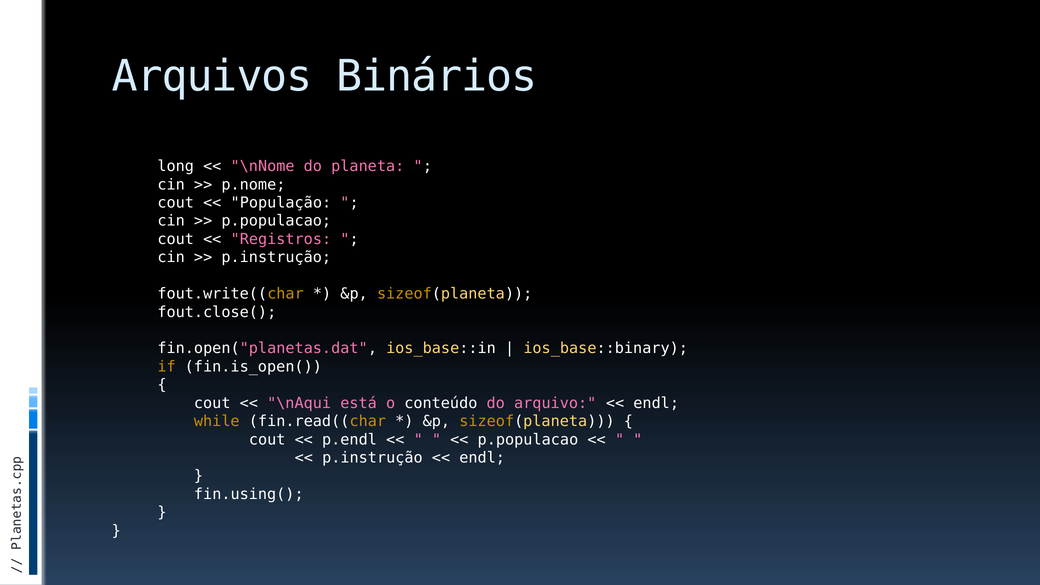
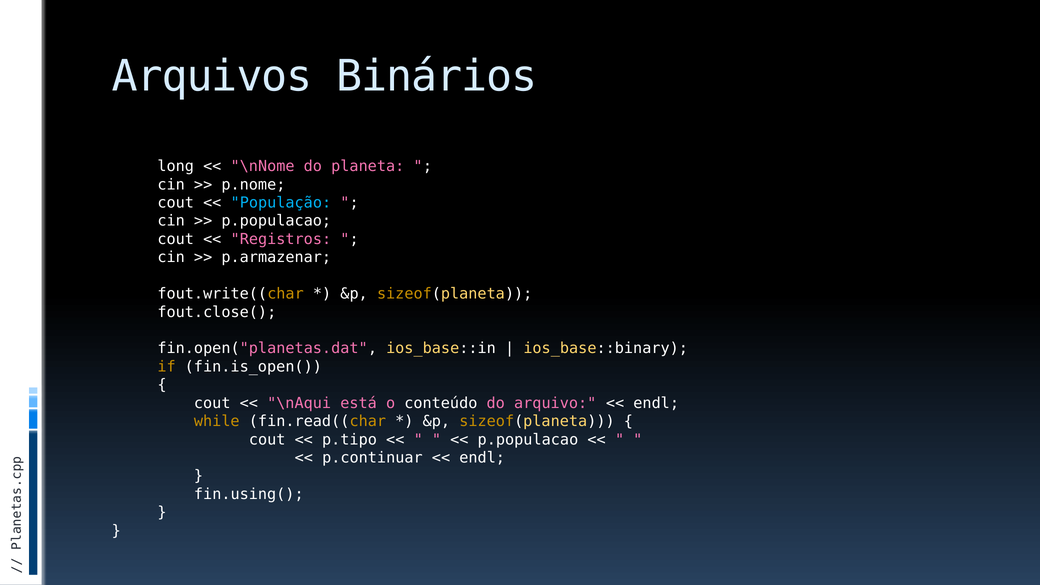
População colour: white -> light blue
p.instrução at (276, 257): p.instrução -> p.armazenar
p.endl: p.endl -> p.tipo
p.instrução at (372, 458): p.instrução -> p.continuar
